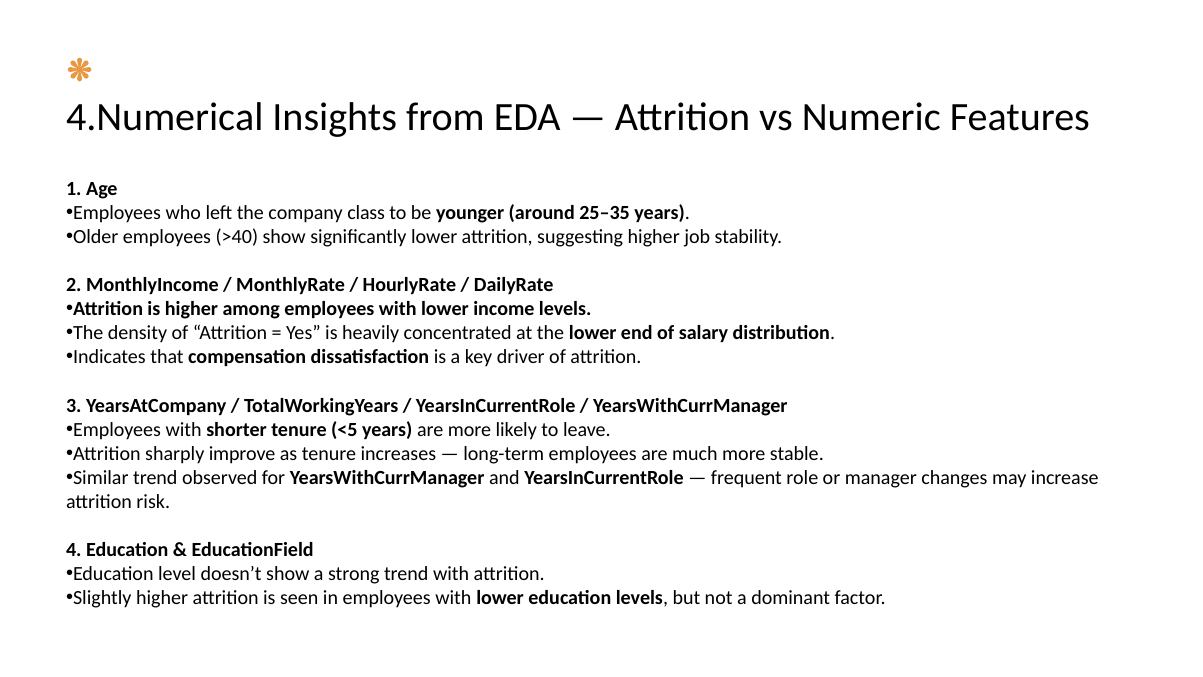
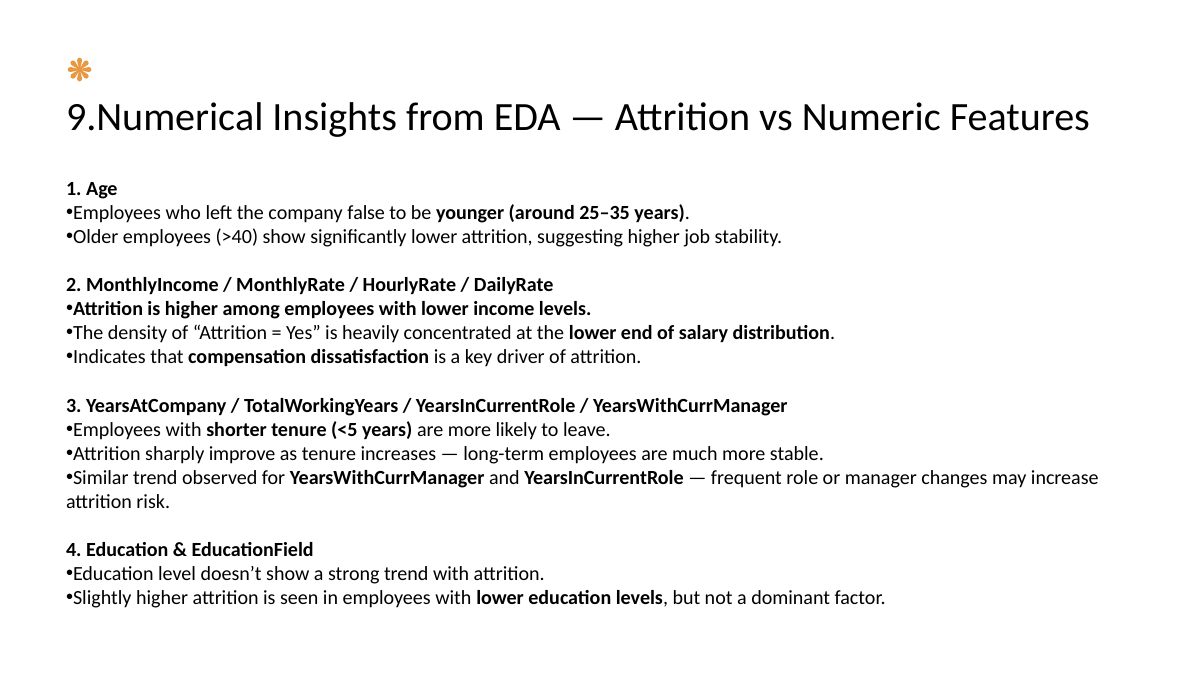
4.Numerical: 4.Numerical -> 9.Numerical
class: class -> false
